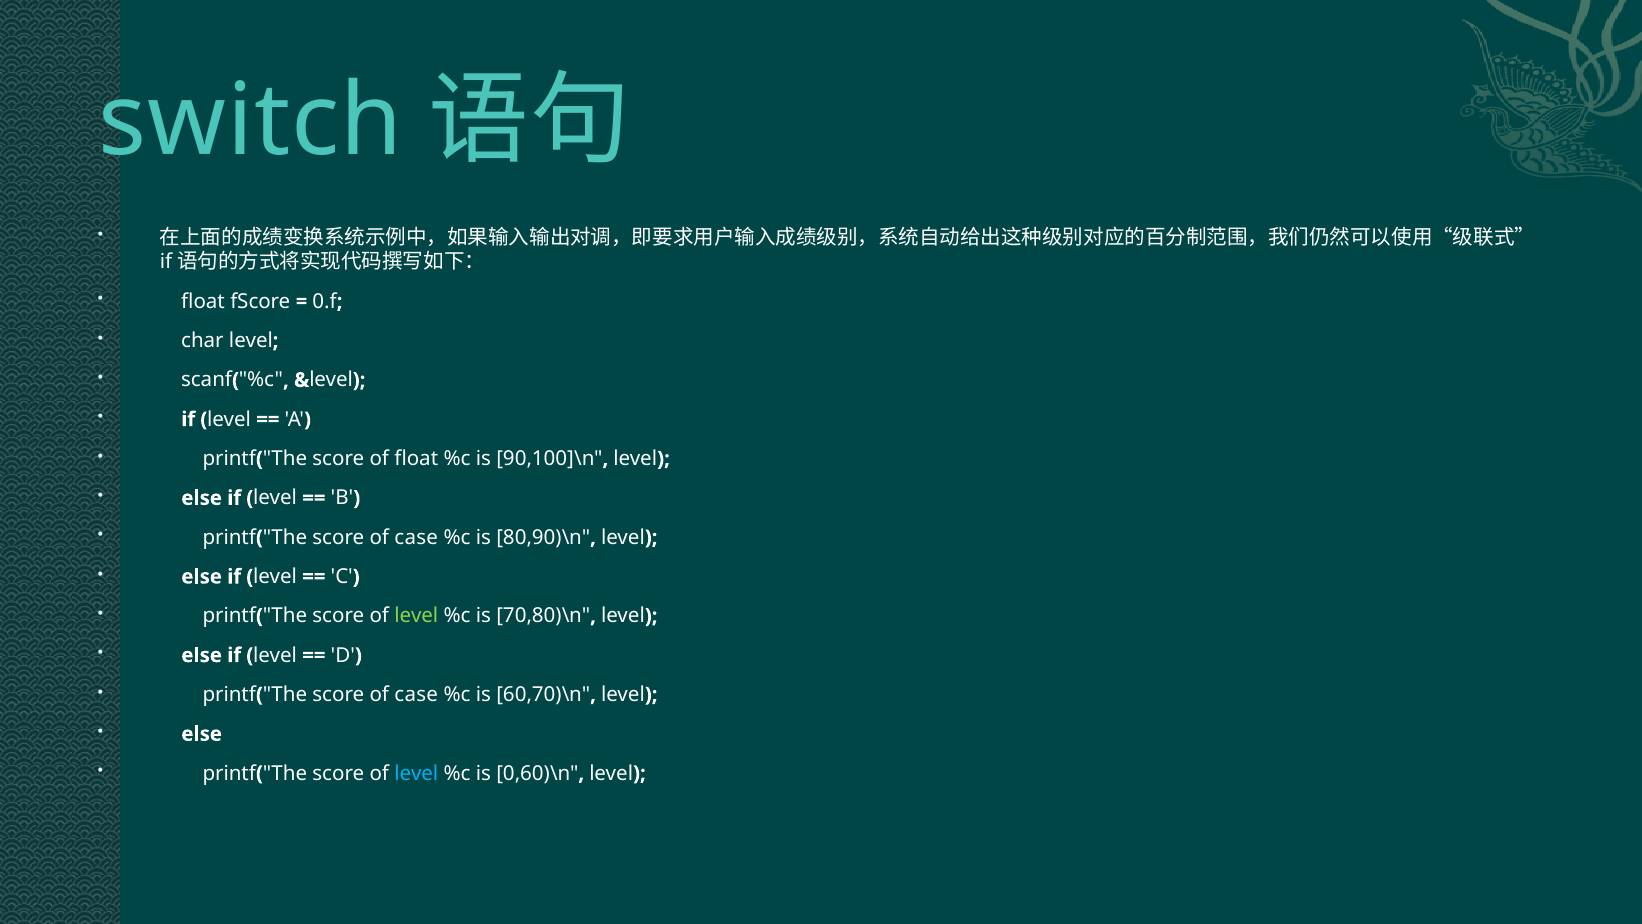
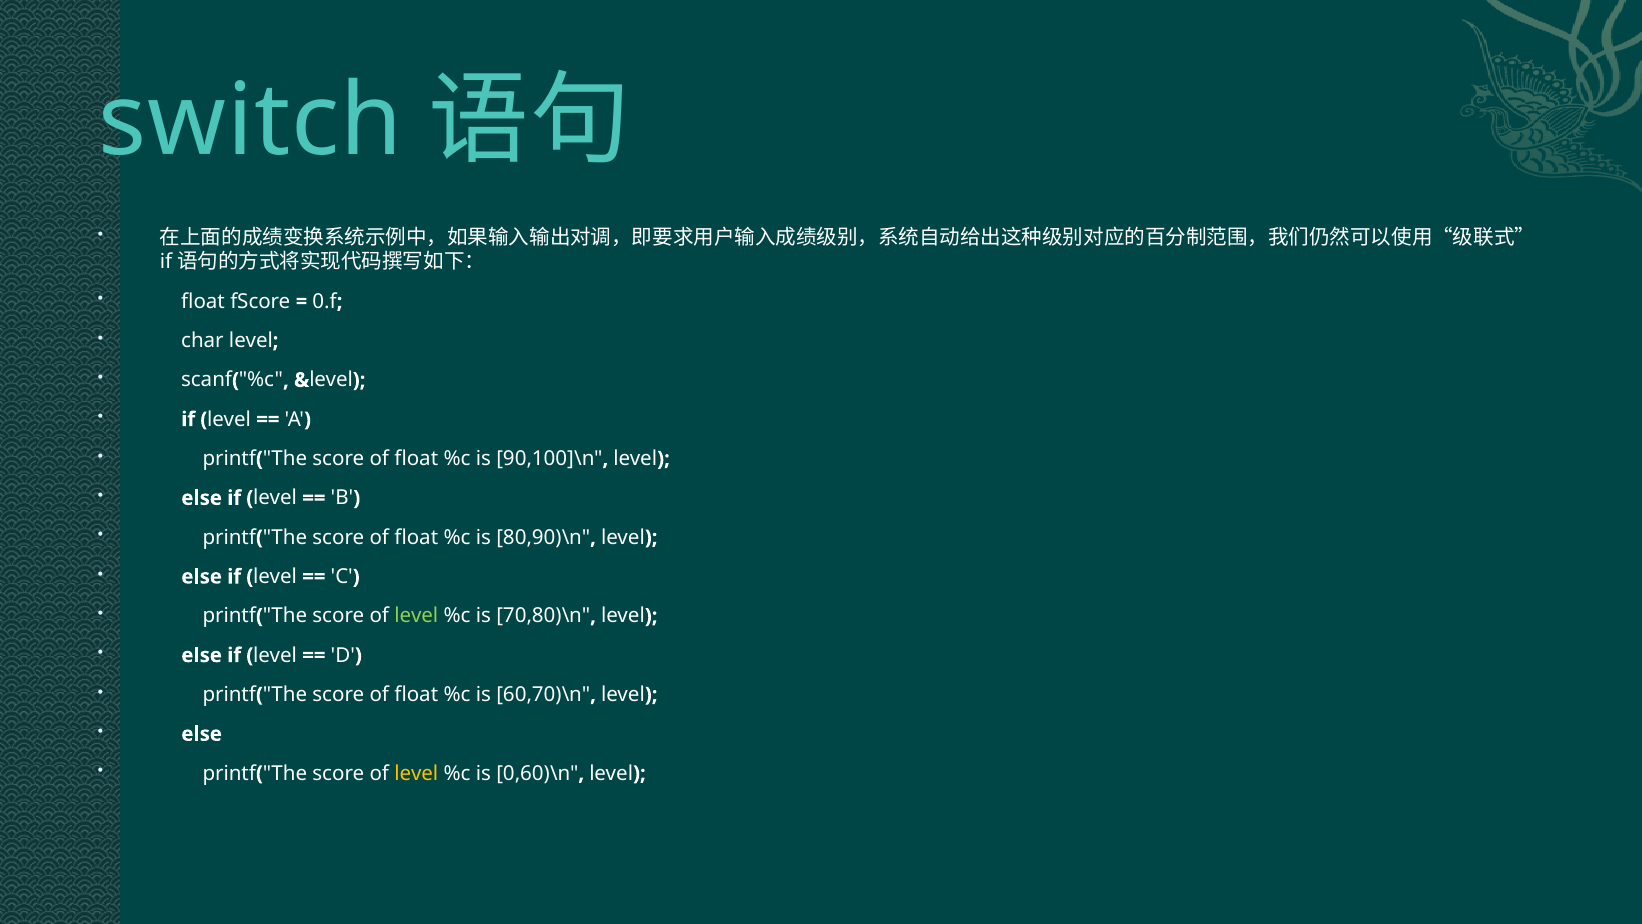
case at (416, 537): case -> float
case at (416, 694): case -> float
level at (416, 773) colour: light blue -> yellow
